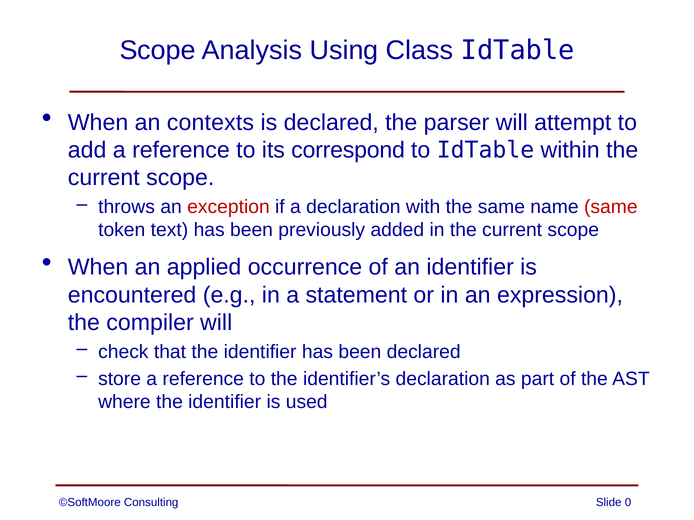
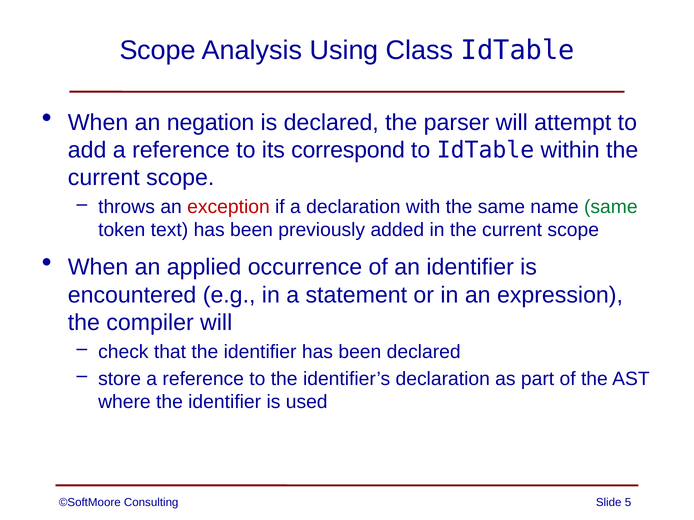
contexts: contexts -> negation
same at (611, 207) colour: red -> green
0: 0 -> 5
